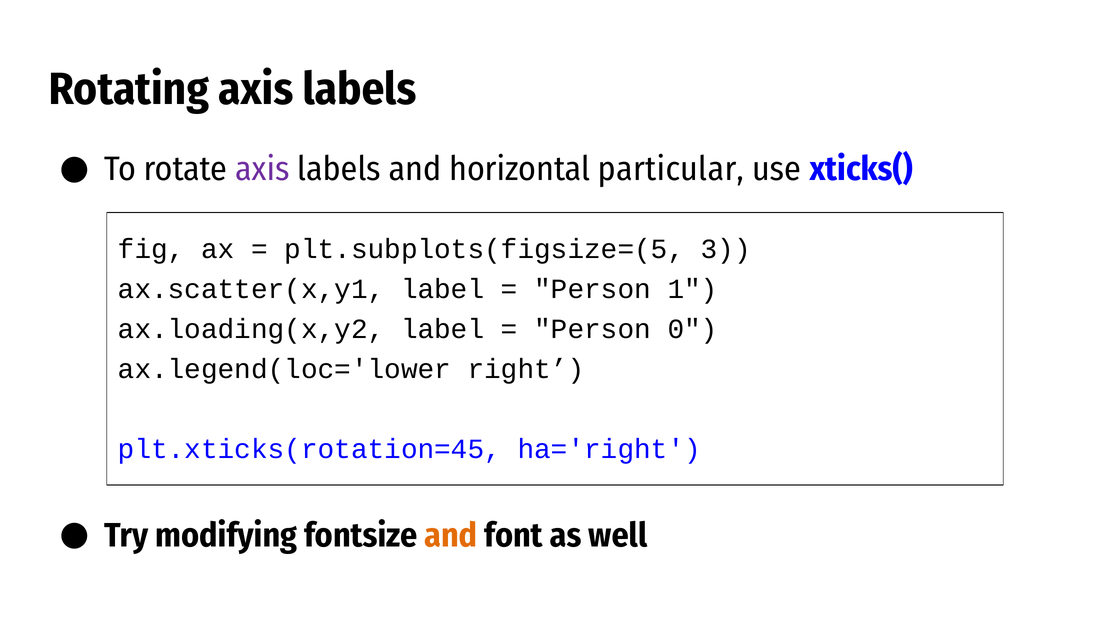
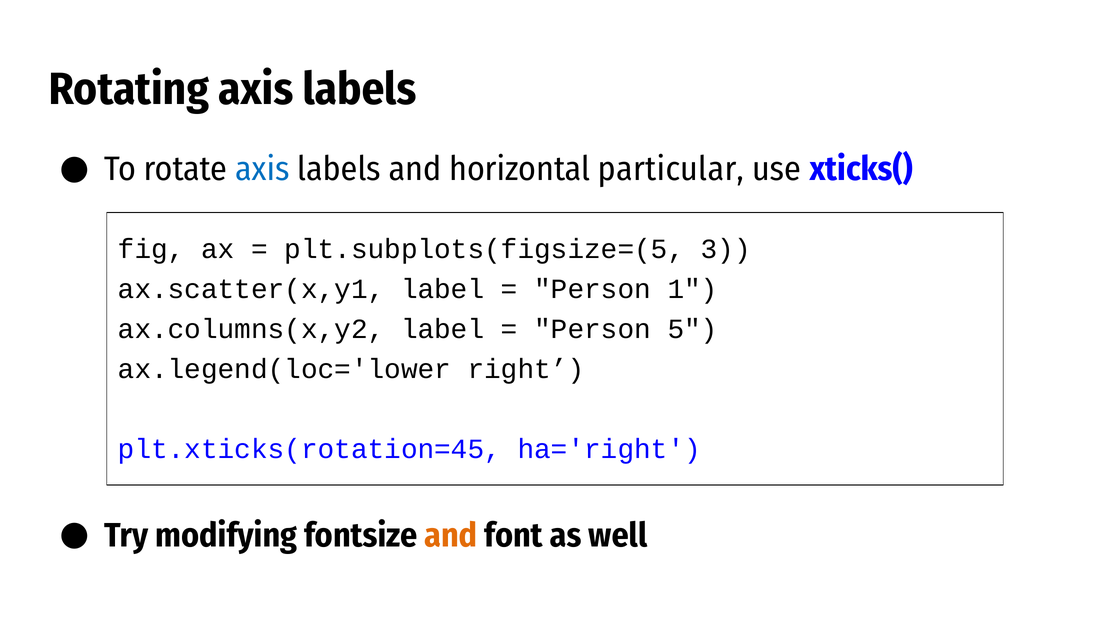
axis at (262, 169) colour: purple -> blue
ax.loading(x,y2: ax.loading(x,y2 -> ax.columns(x,y2
0: 0 -> 5
